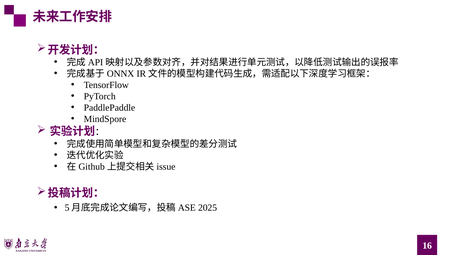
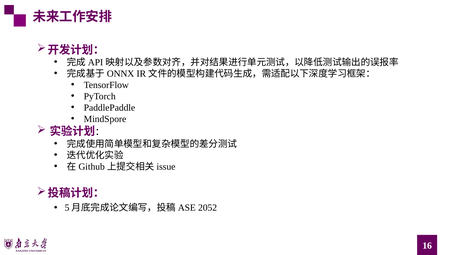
2025: 2025 -> 2052
